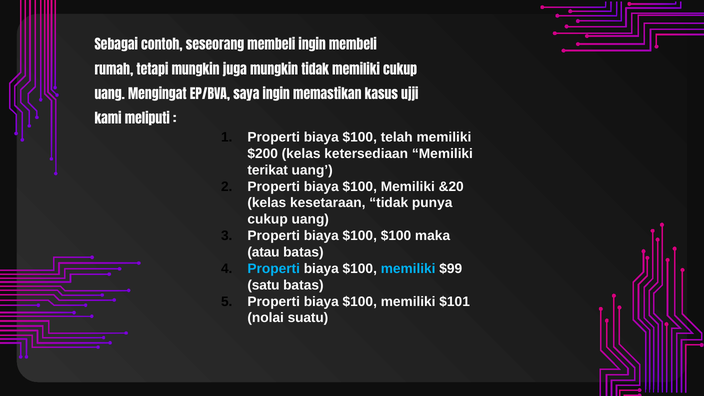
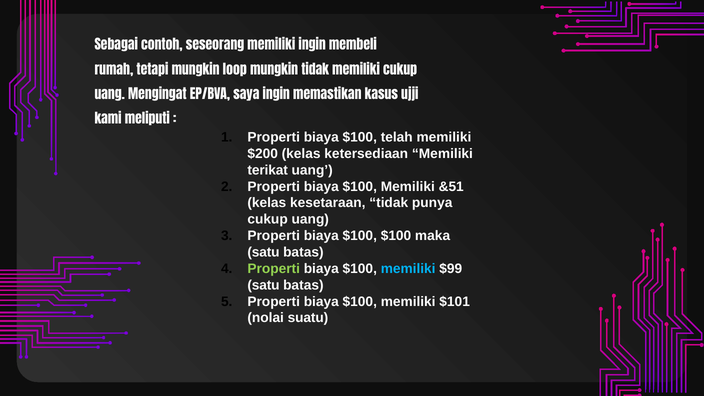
seseorang membeli: membeli -> memiliki
juga: juga -> loop
&20: &20 -> &51
atau at (263, 252): atau -> satu
Properti at (274, 269) colour: light blue -> light green
